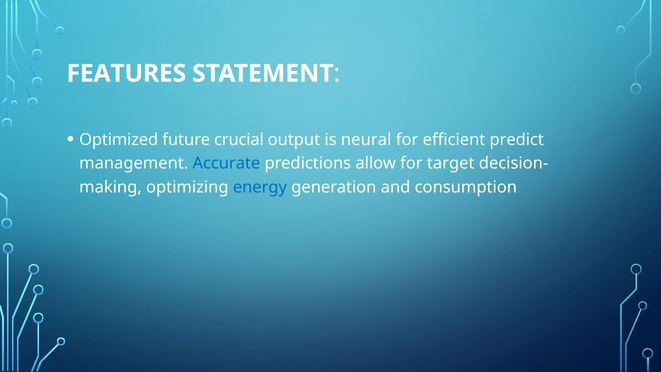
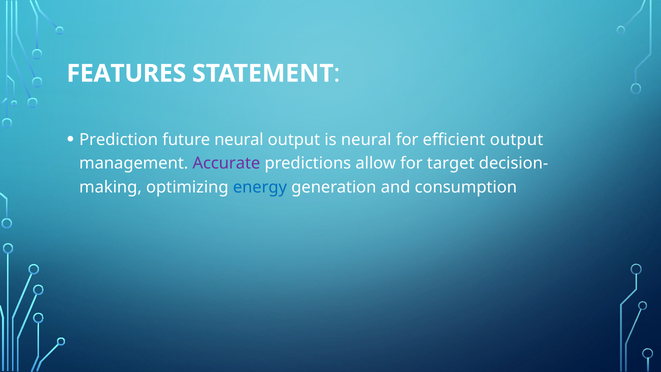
Optimized: Optimized -> Prediction
future crucial: crucial -> neural
efficient predict: predict -> output
Accurate colour: blue -> purple
